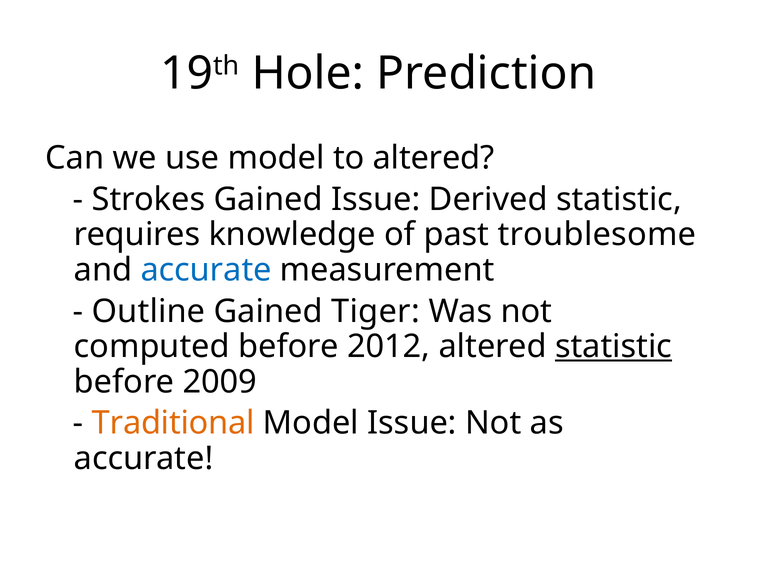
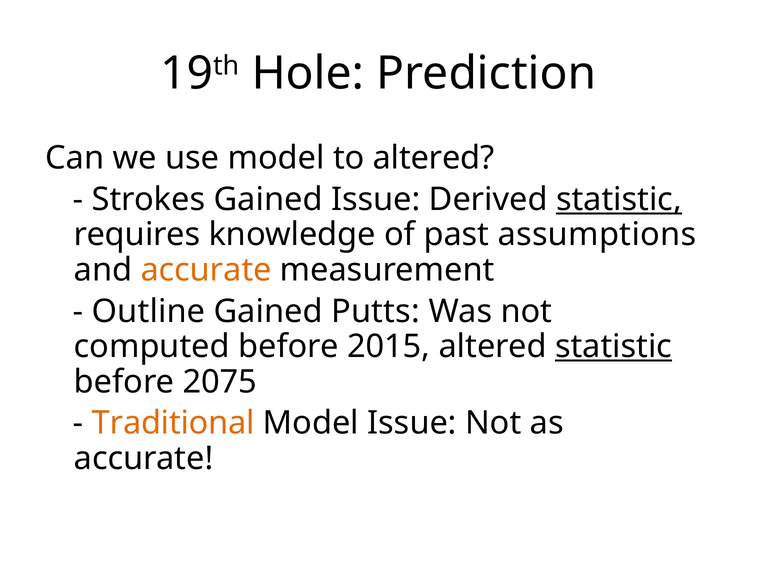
statistic at (619, 199) underline: none -> present
troublesome: troublesome -> assumptions
accurate at (206, 270) colour: blue -> orange
Tiger: Tiger -> Putts
2012: 2012 -> 2015
2009: 2009 -> 2075
